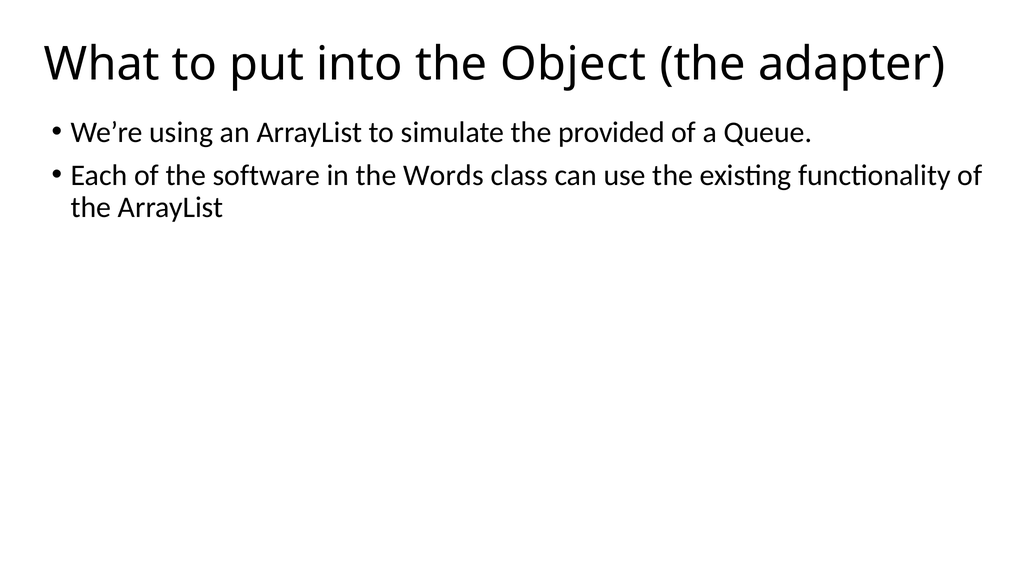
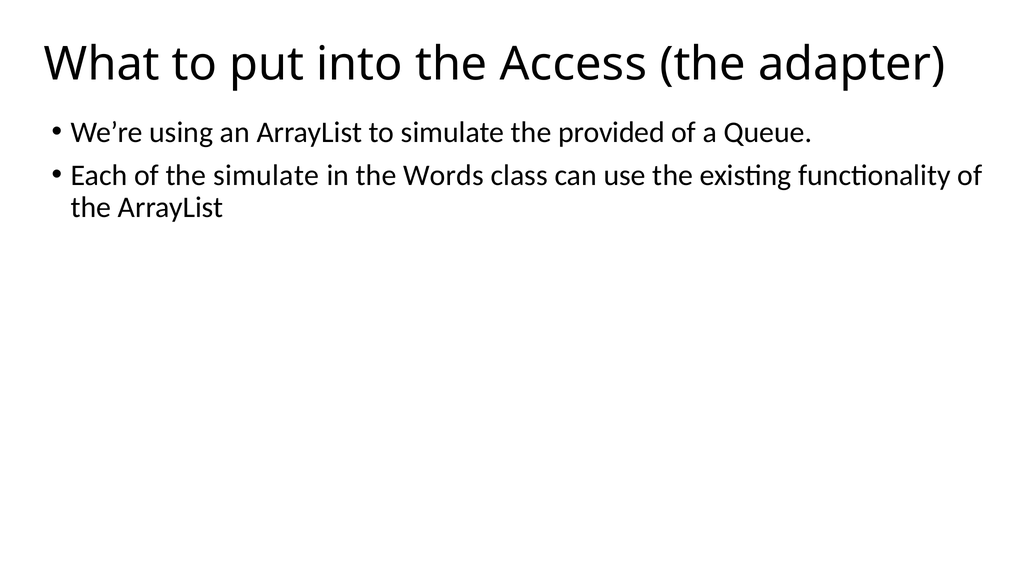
Object: Object -> Access
the software: software -> simulate
